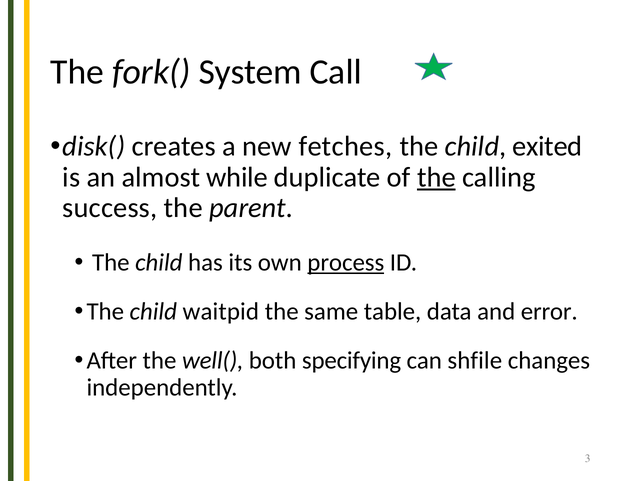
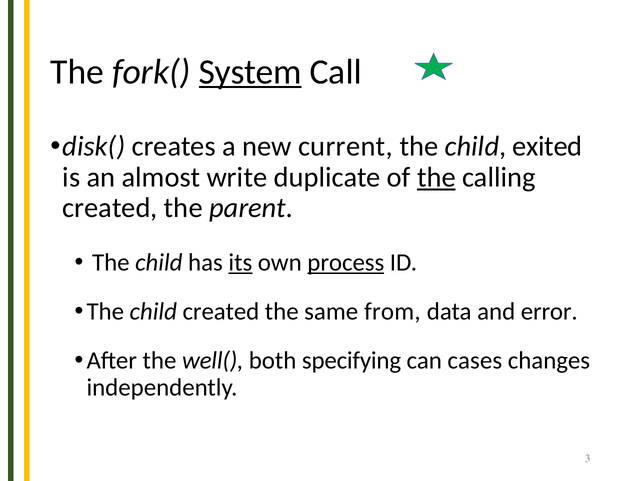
System underline: none -> present
fetches: fetches -> current
while: while -> write
success at (110, 208): success -> created
its underline: none -> present
child waitpid: waitpid -> created
table: table -> from
shfile: shfile -> cases
